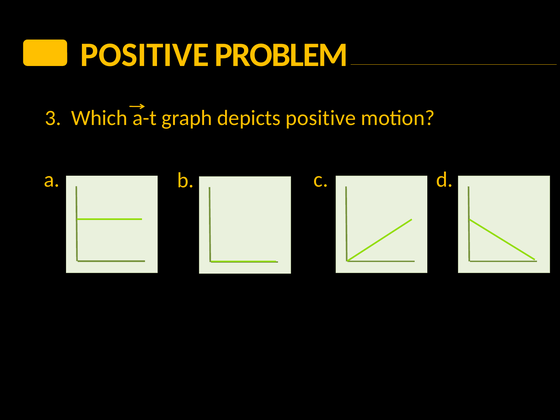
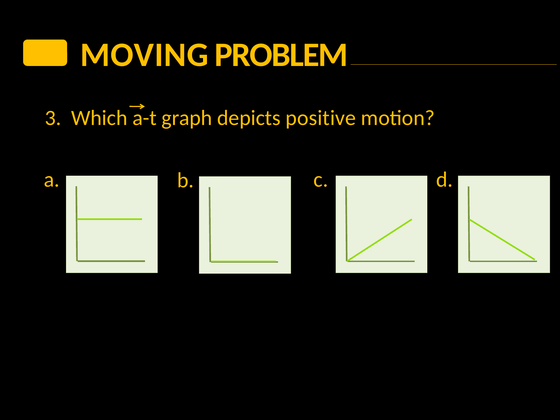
POSITIVE at (145, 55): POSITIVE -> MOVING
